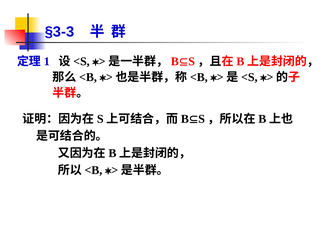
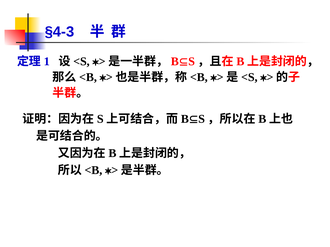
§3-3: §3-3 -> §4-3
